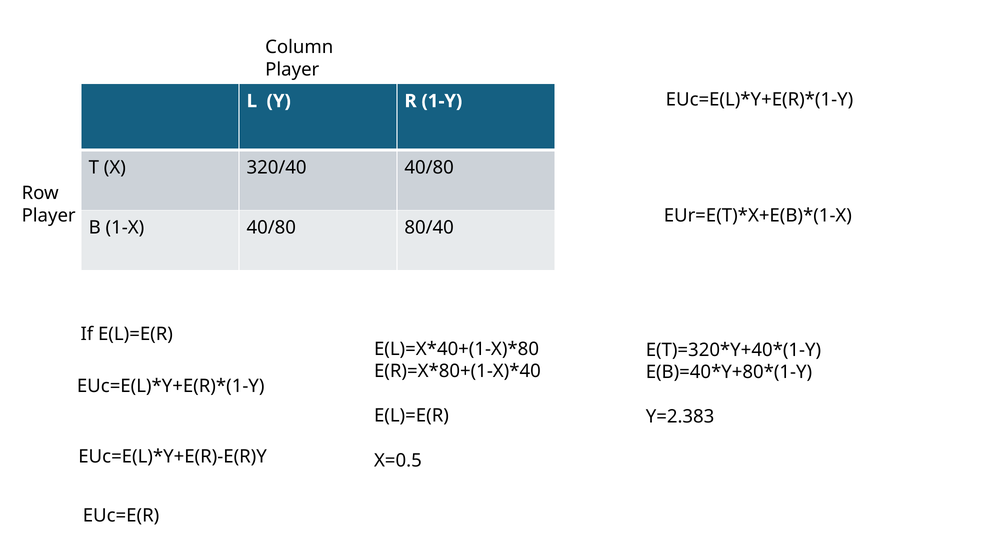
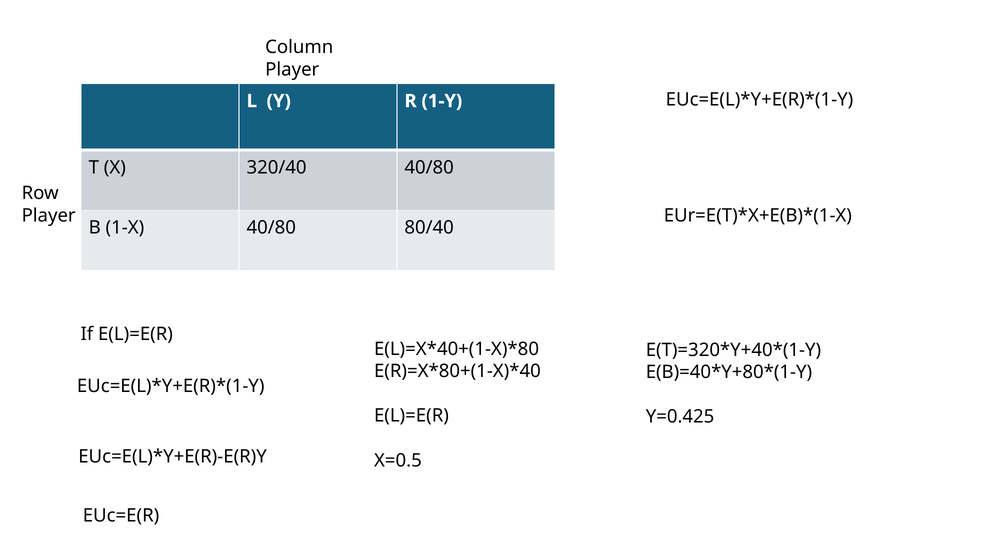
Y=2.383: Y=2.383 -> Y=0.425
